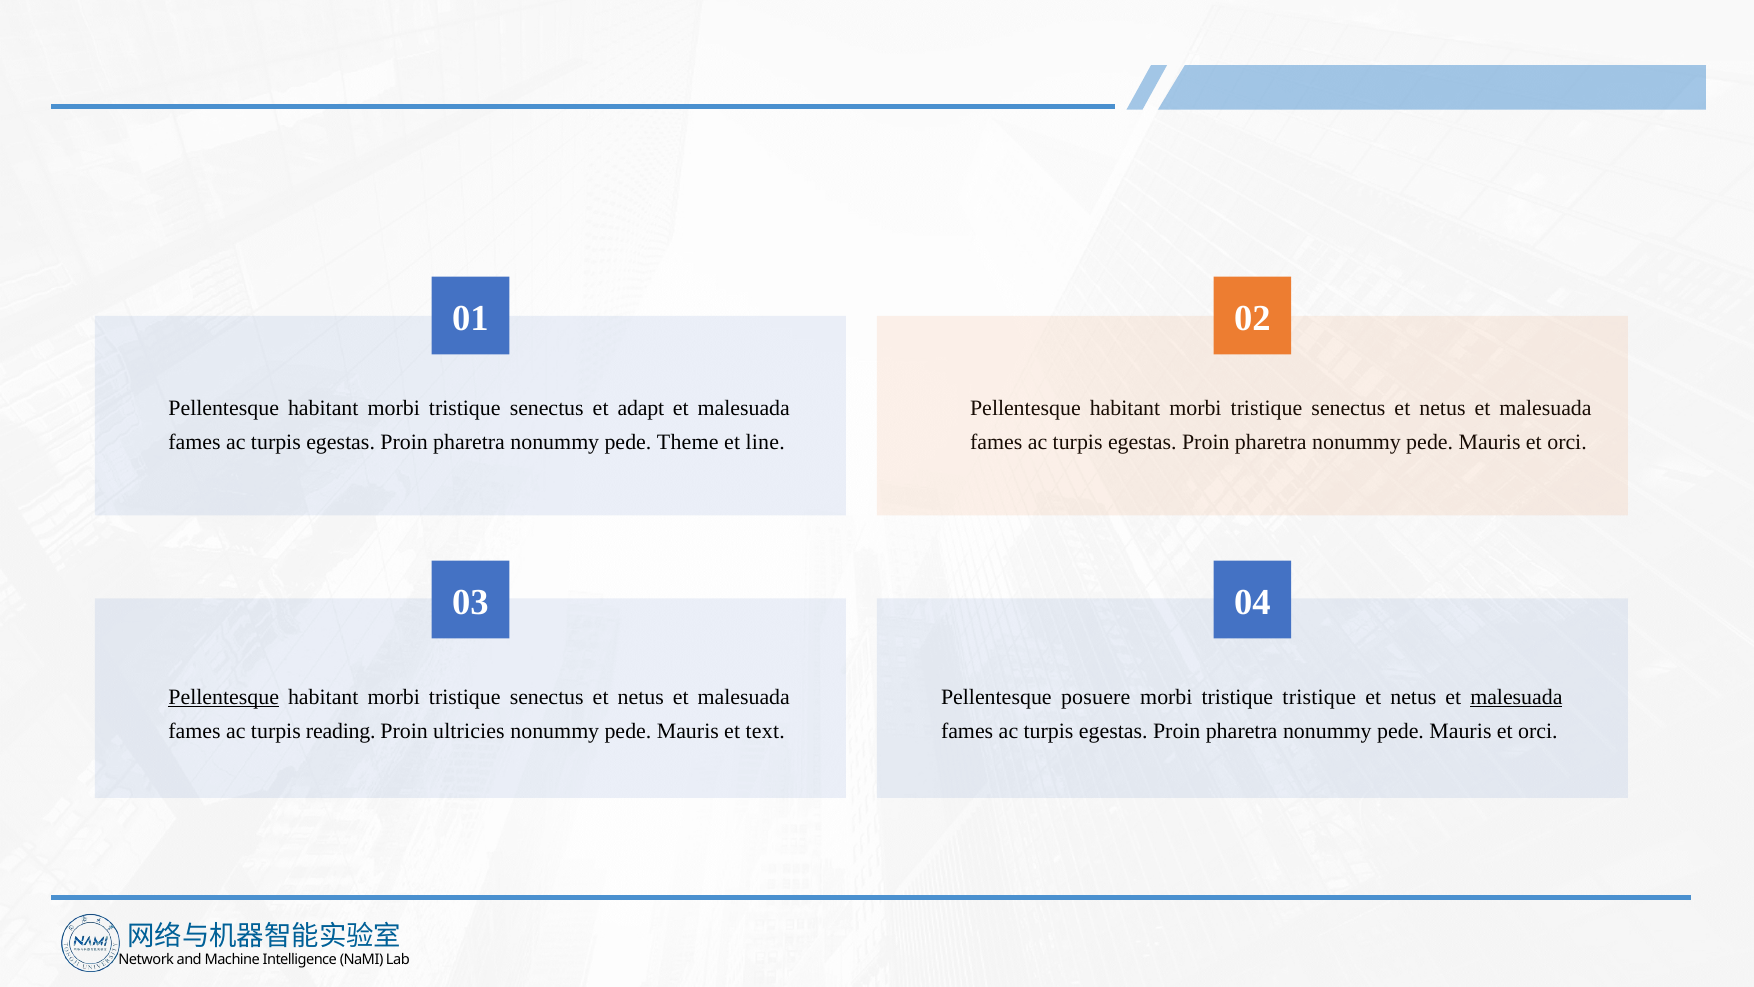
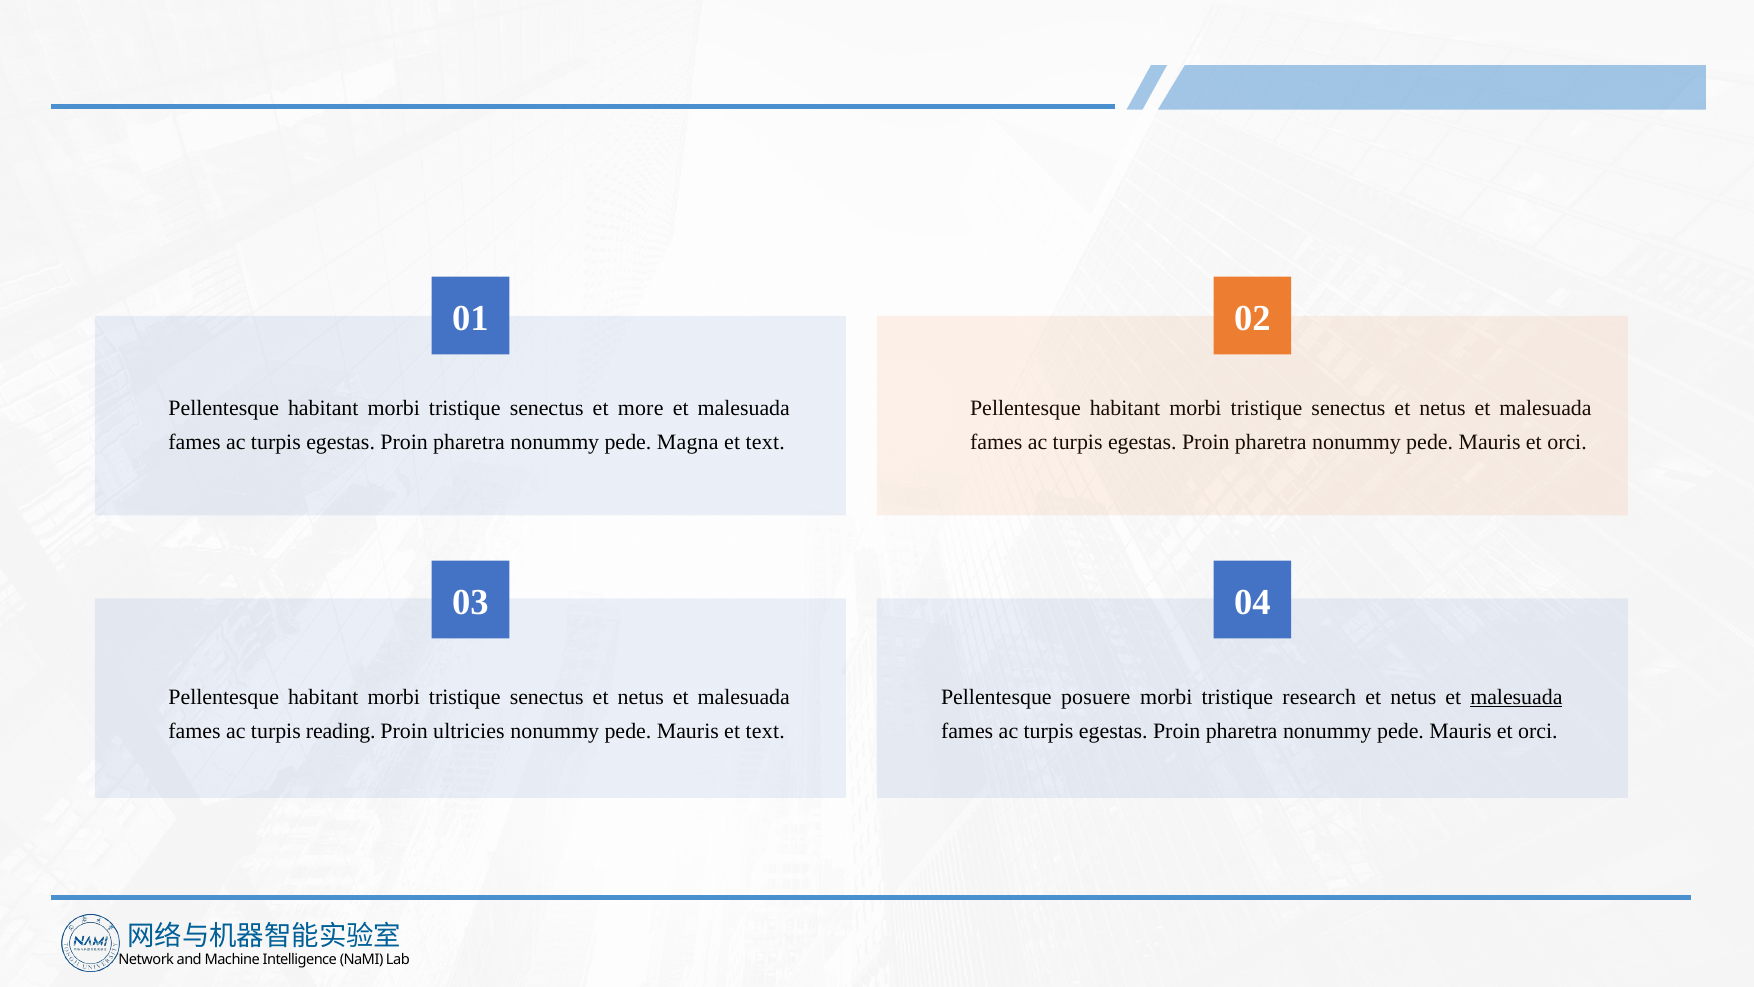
adapt: adapt -> more
Theme: Theme -> Magna
line at (765, 442): line -> text
Pellentesque at (224, 697) underline: present -> none
tristique tristique: tristique -> research
